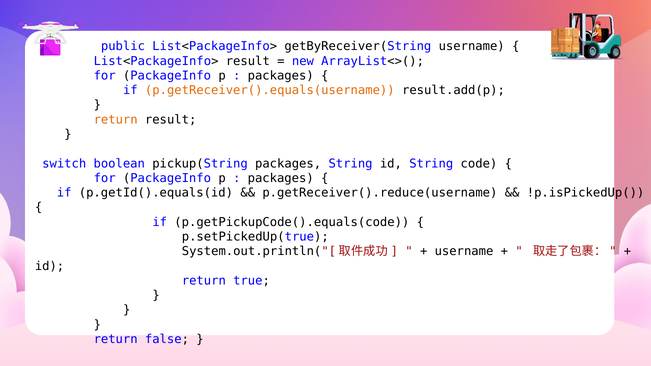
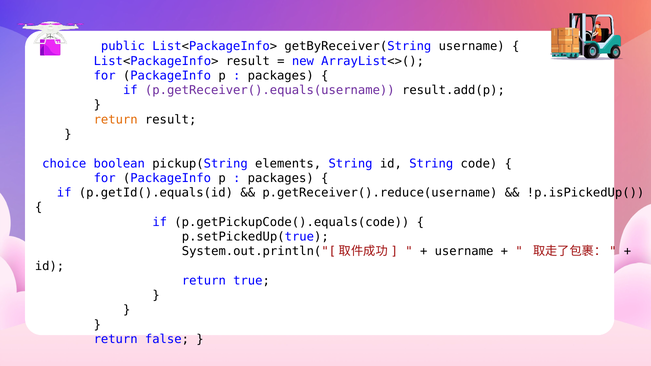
p.getReceiver().equals(username colour: orange -> purple
switch: switch -> choice
pickup(String packages: packages -> elements
